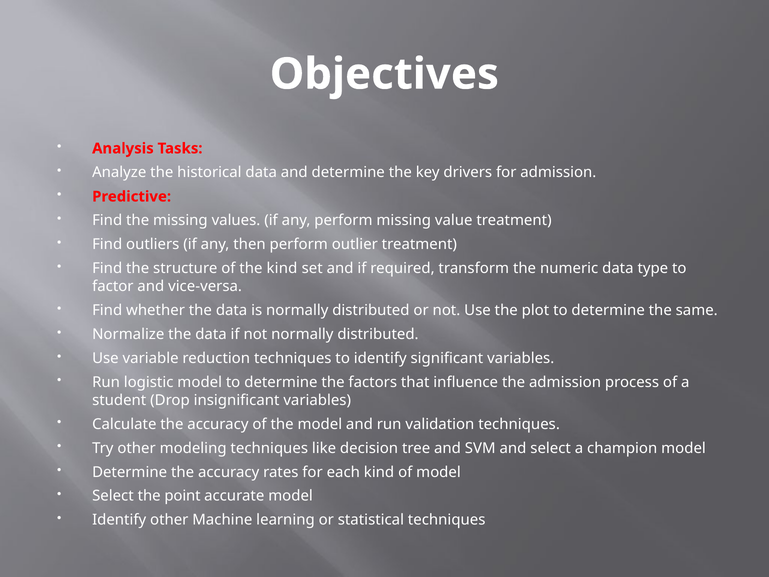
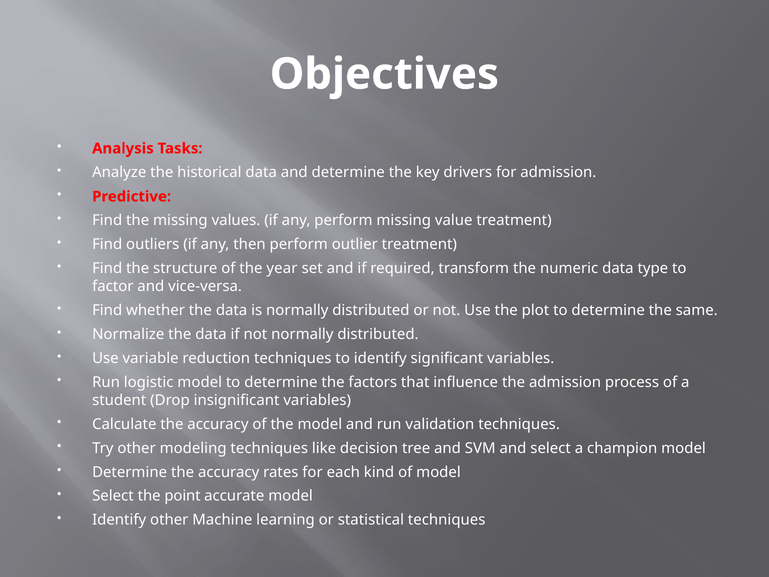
the kind: kind -> year
